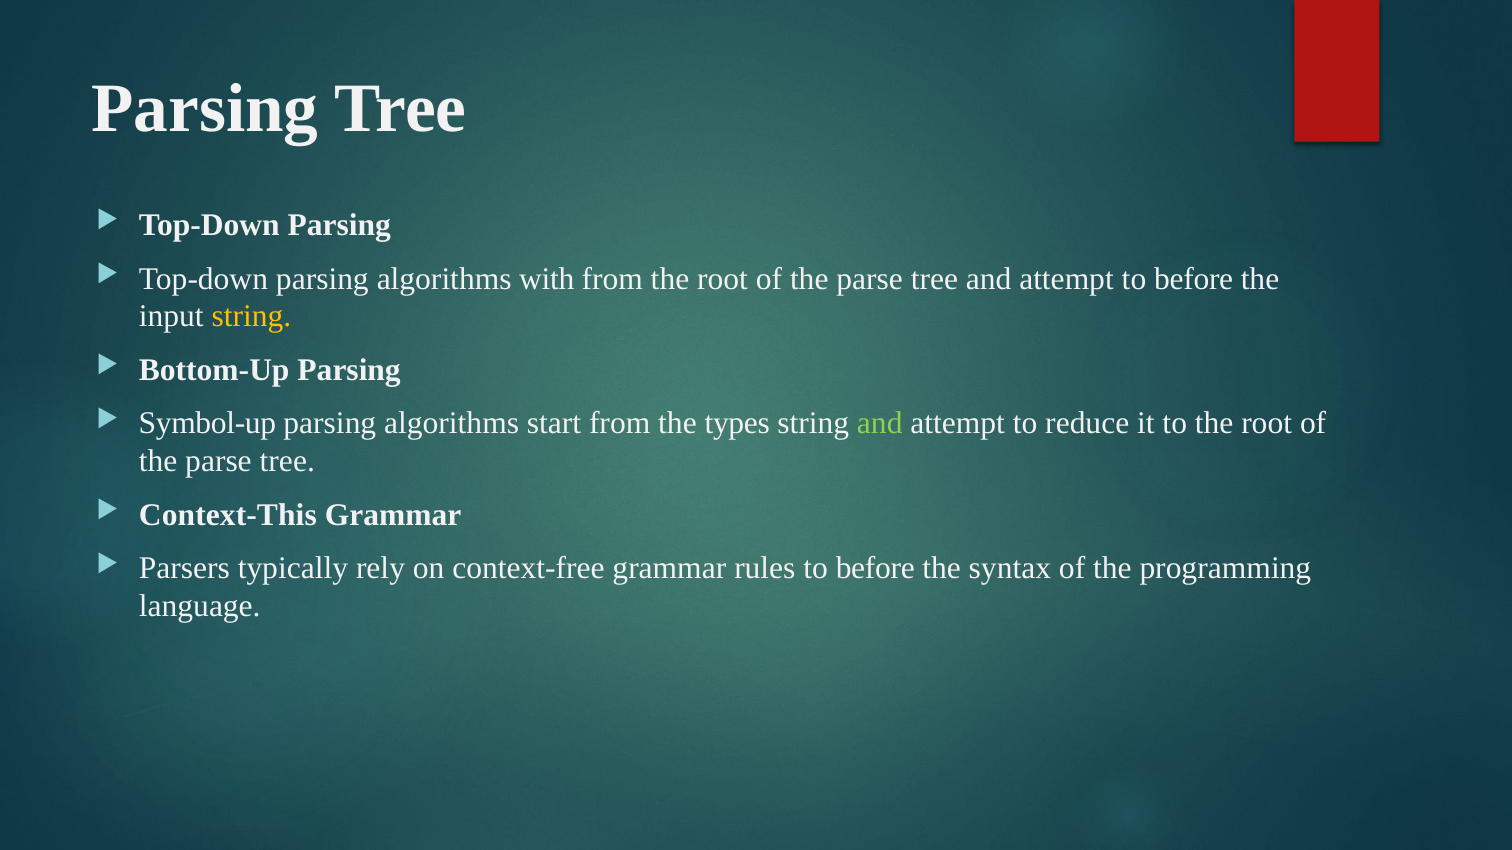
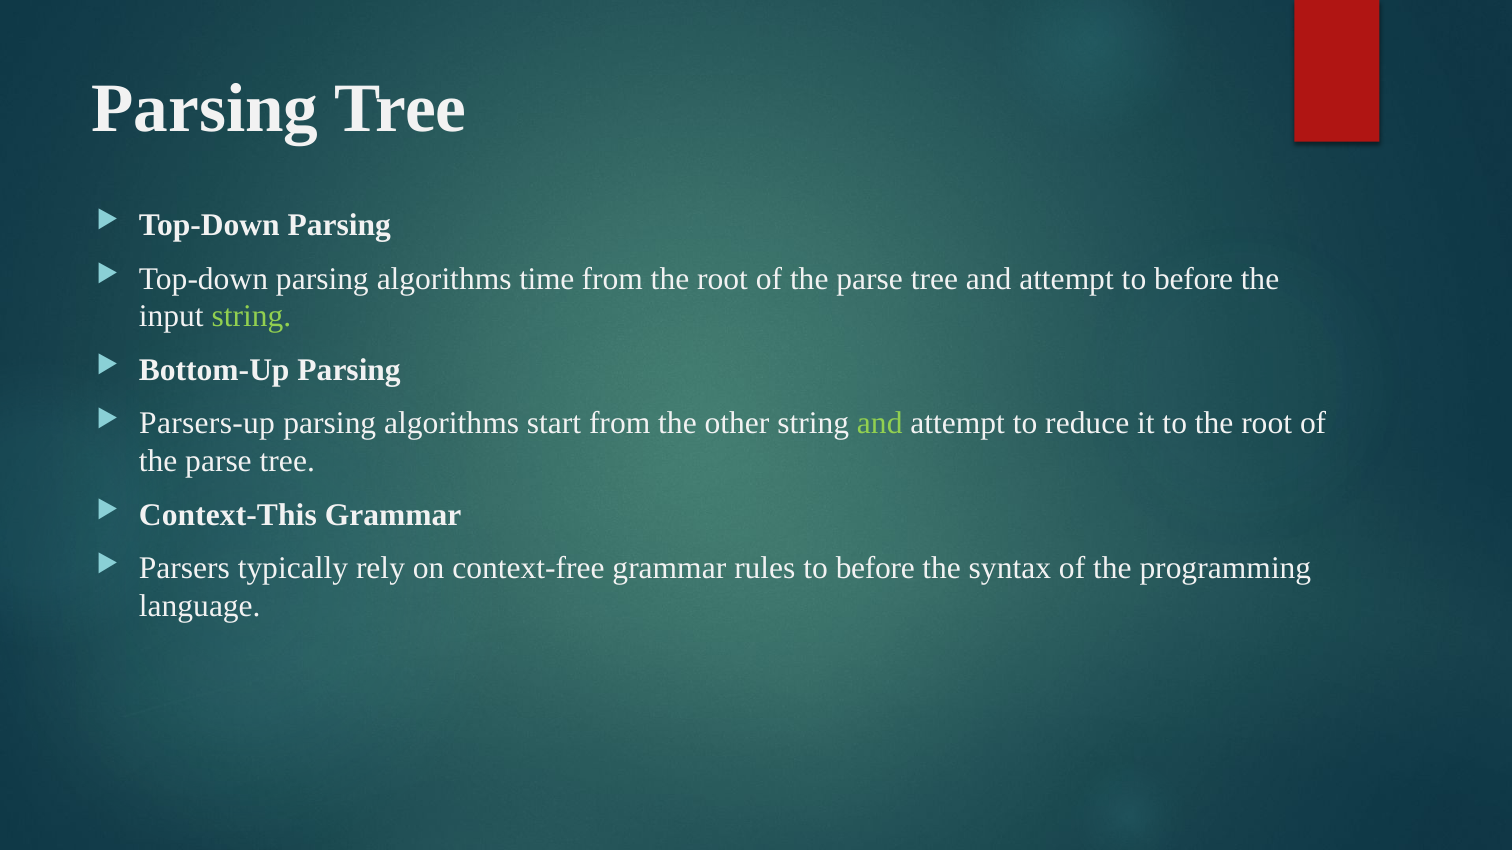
with: with -> time
string at (251, 317) colour: yellow -> light green
Symbol-up: Symbol-up -> Parsers-up
types: types -> other
